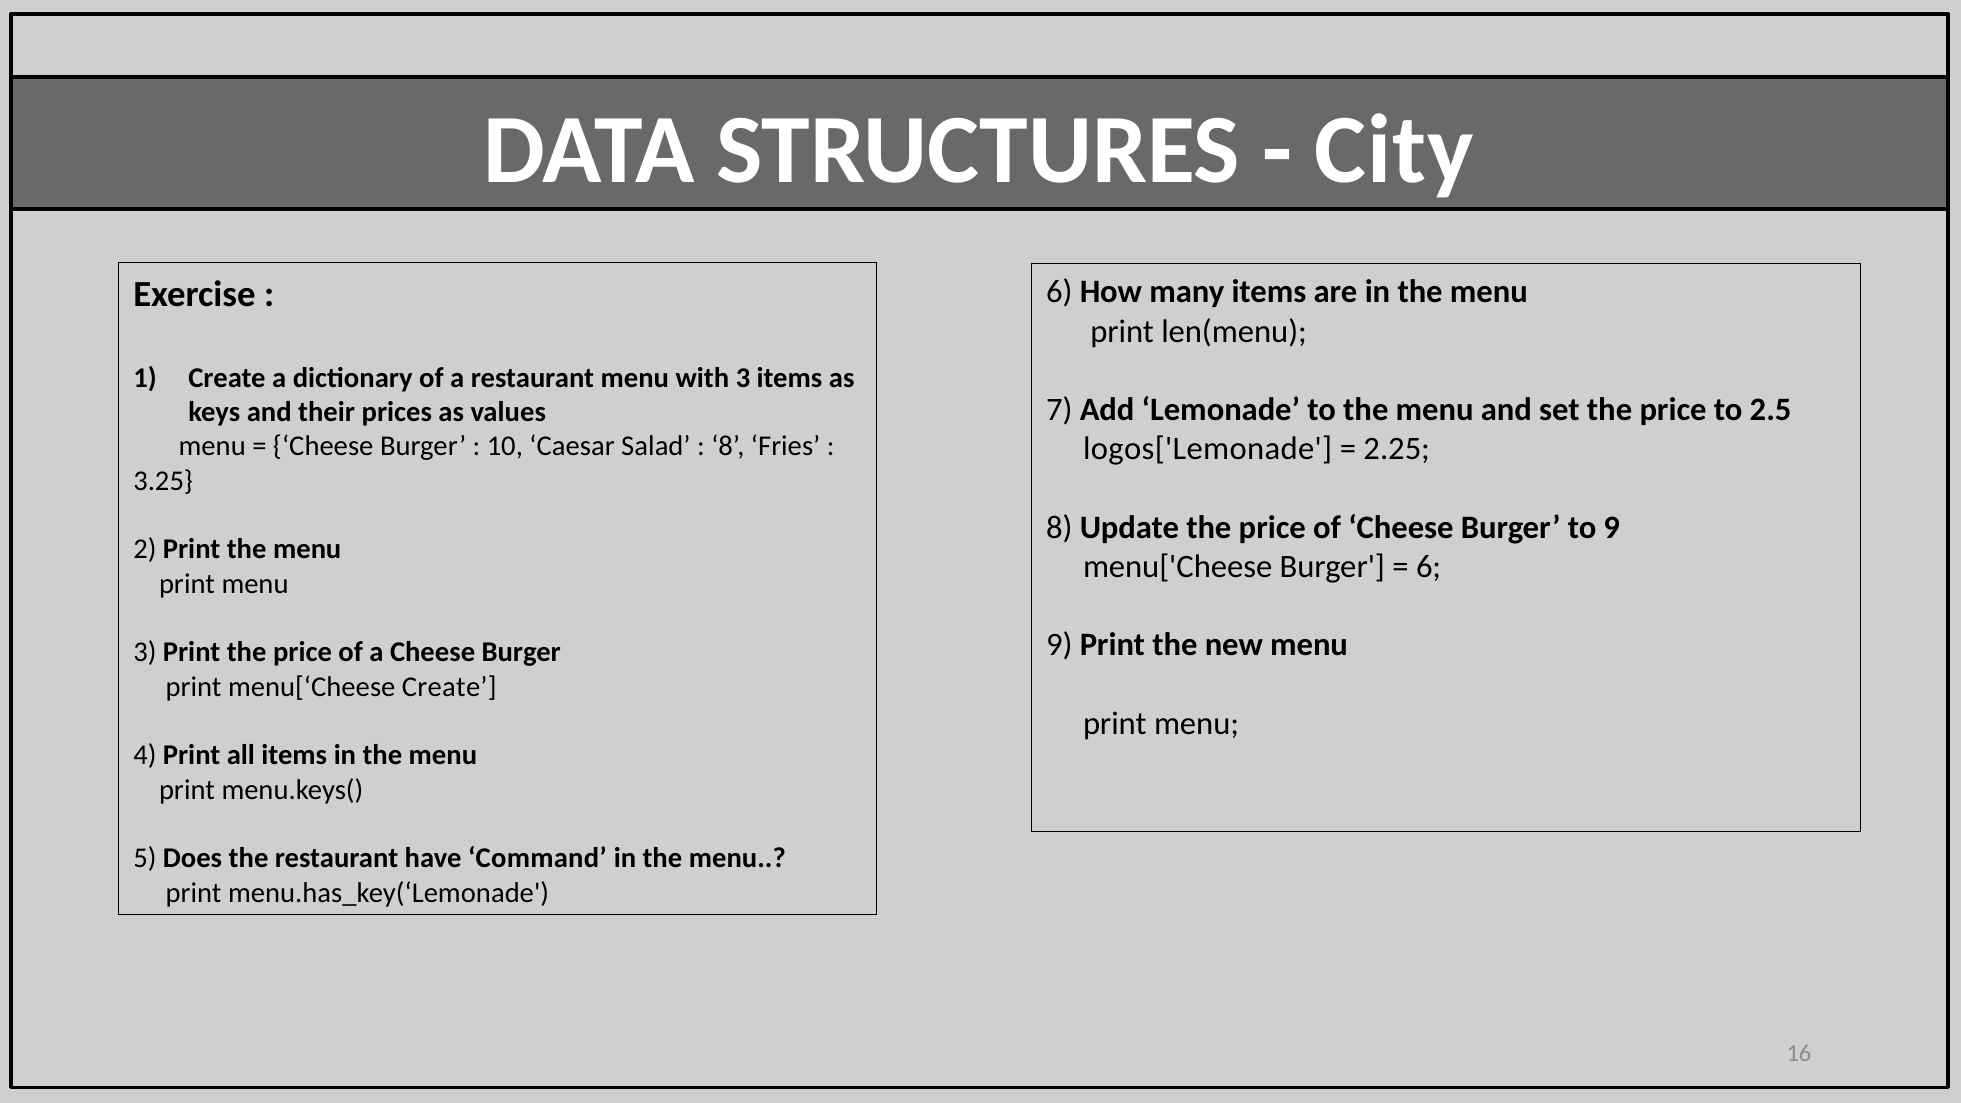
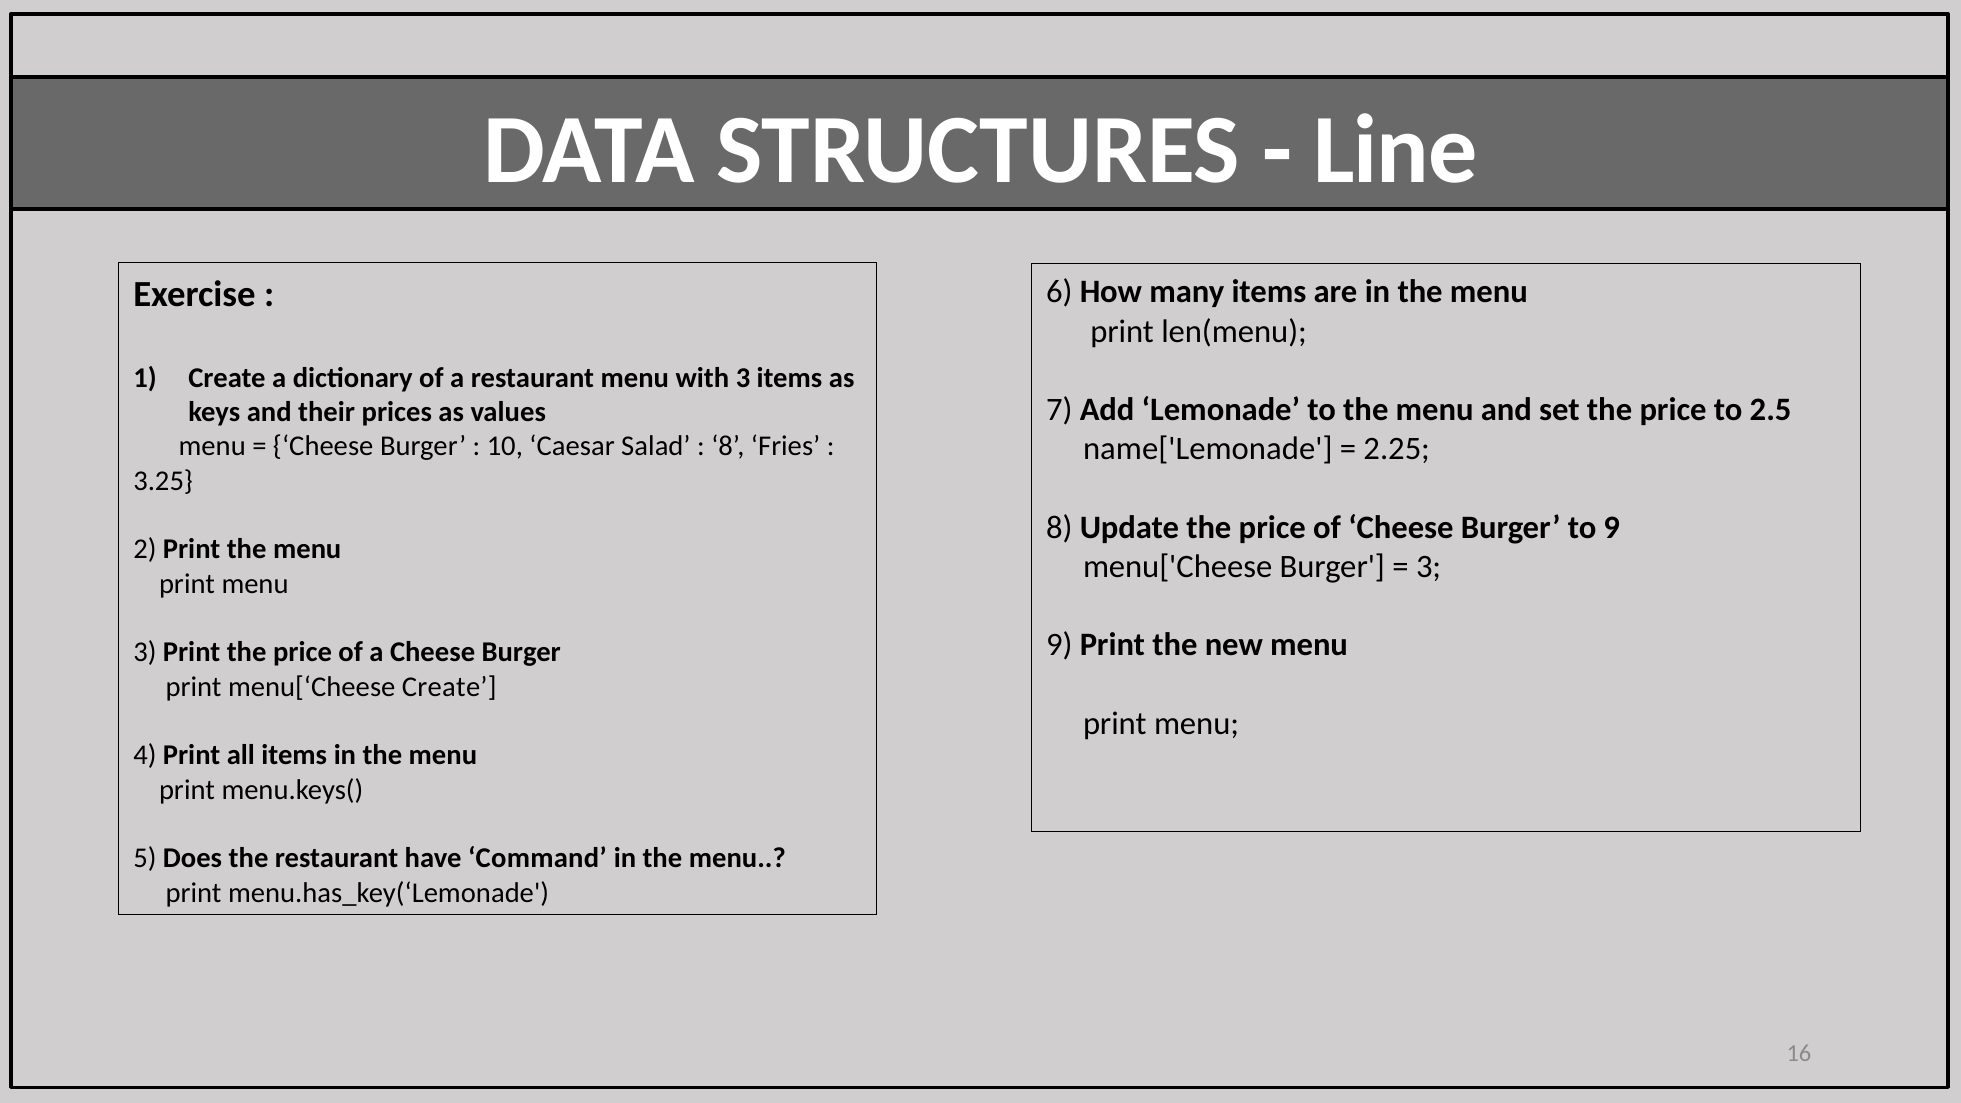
City: City -> Line
logos['Lemonade: logos['Lemonade -> name['Lemonade
6 at (1429, 567): 6 -> 3
